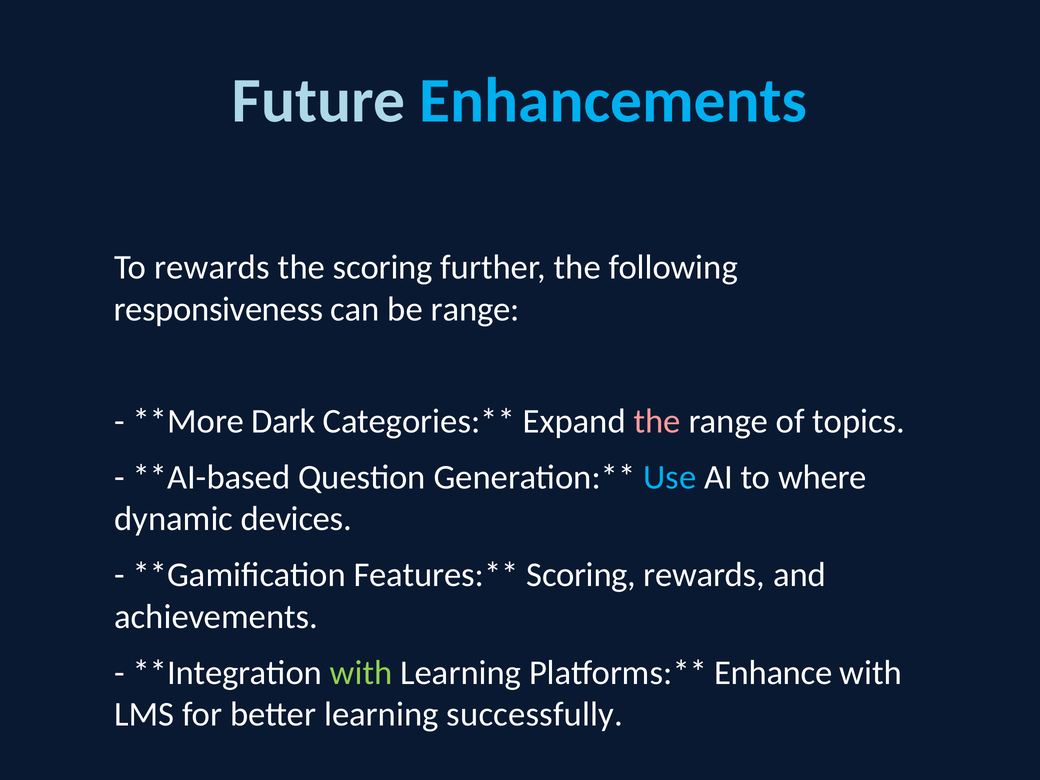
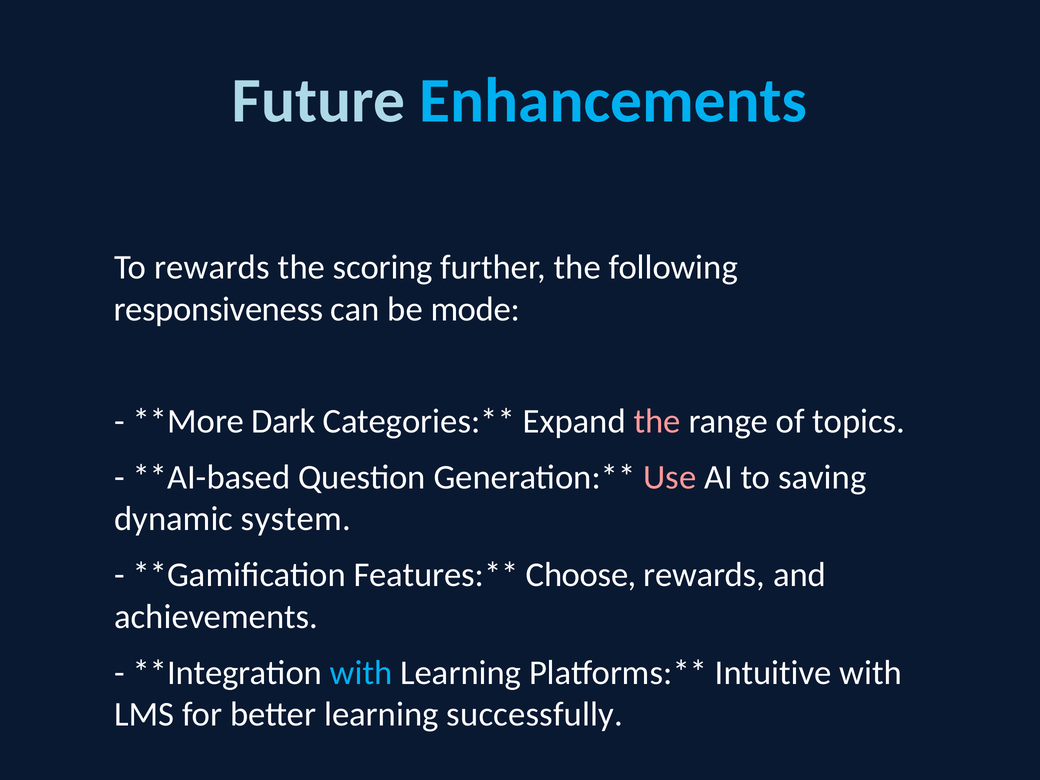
be range: range -> mode
Use colour: light blue -> pink
where: where -> saving
devices: devices -> system
Scoring at (581, 575): Scoring -> Choose
with at (361, 673) colour: light green -> light blue
Enhance: Enhance -> Intuitive
